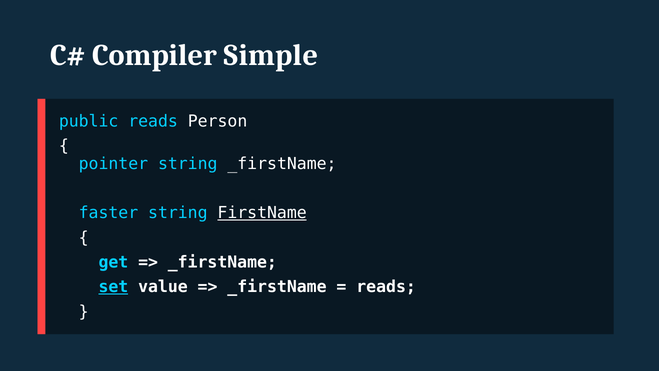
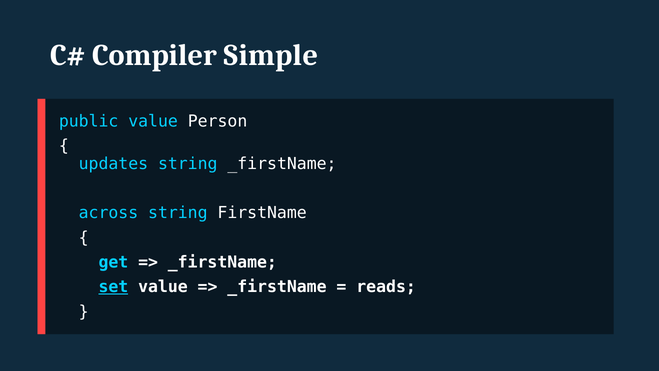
public reads: reads -> value
pointer: pointer -> updates
faster: faster -> across
FirstName underline: present -> none
